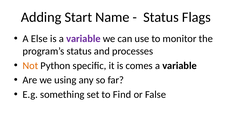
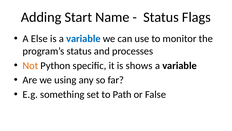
variable at (83, 39) colour: purple -> blue
comes: comes -> shows
Find: Find -> Path
